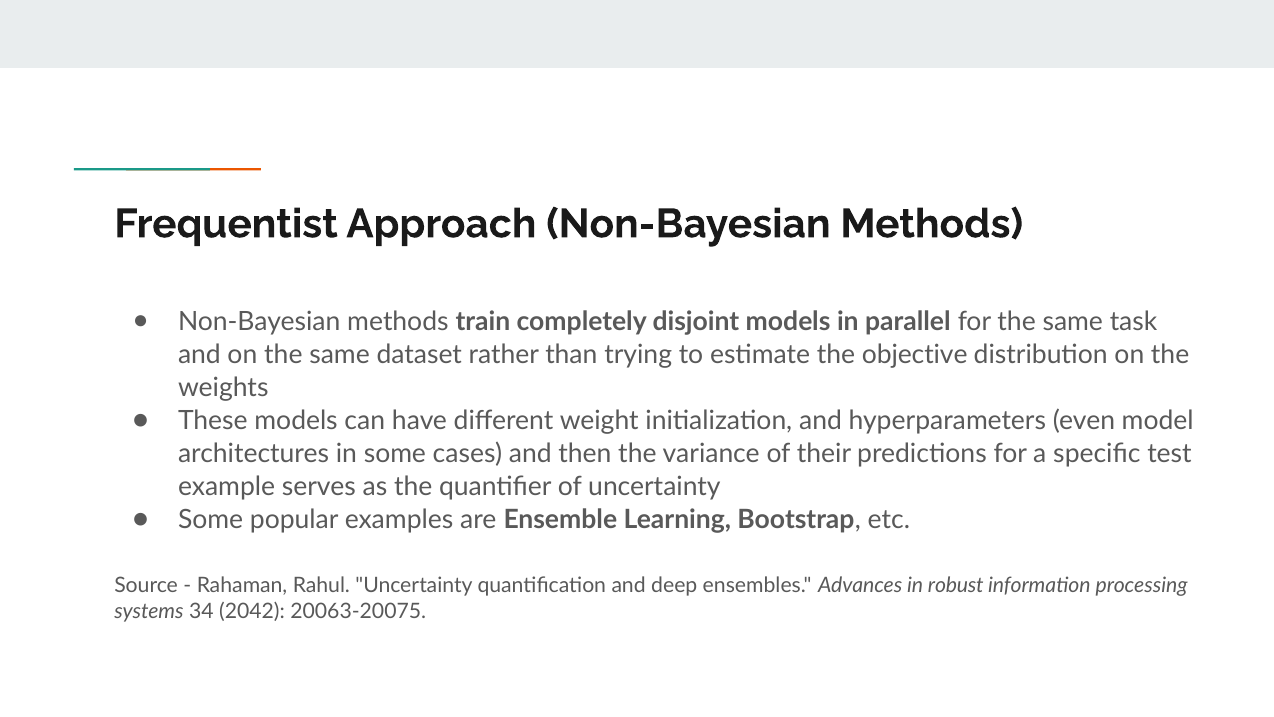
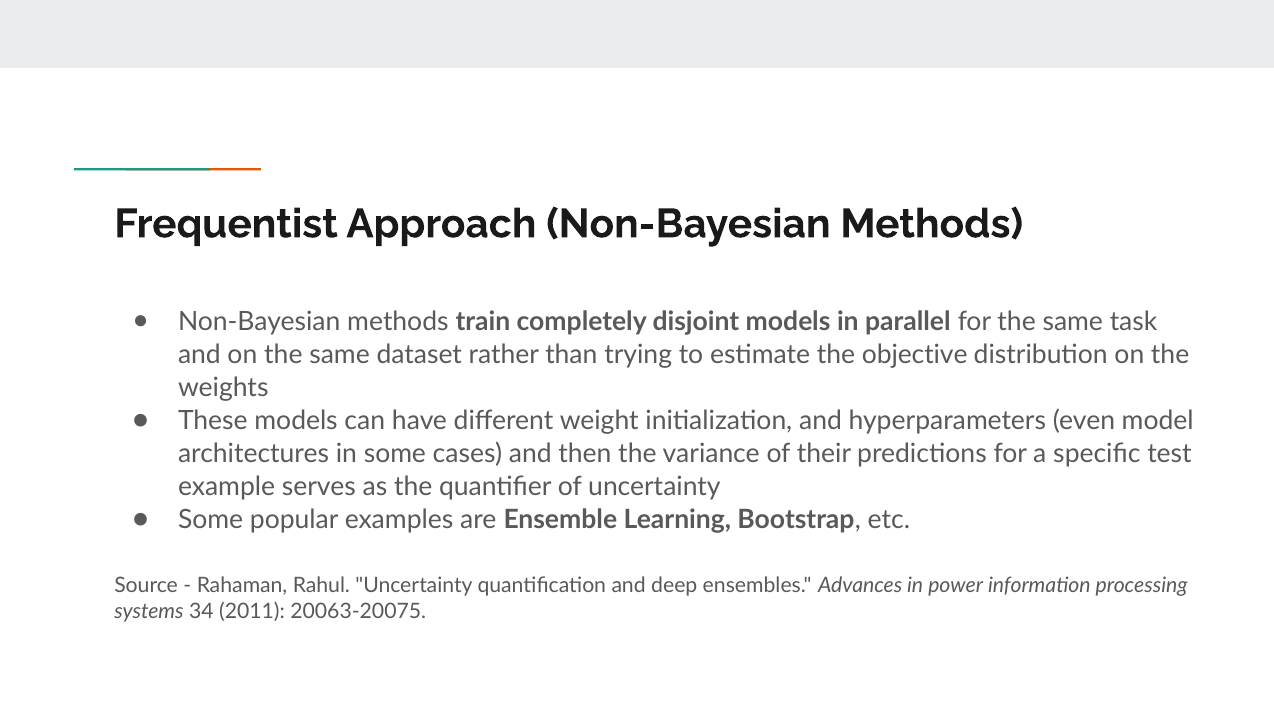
robust: robust -> power
2042: 2042 -> 2011
